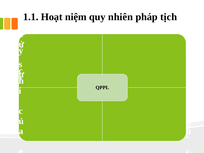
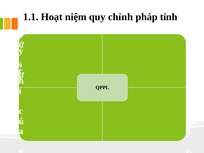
nhiên: nhiên -> chỉnh
tịch: tịch -> tỉnh
